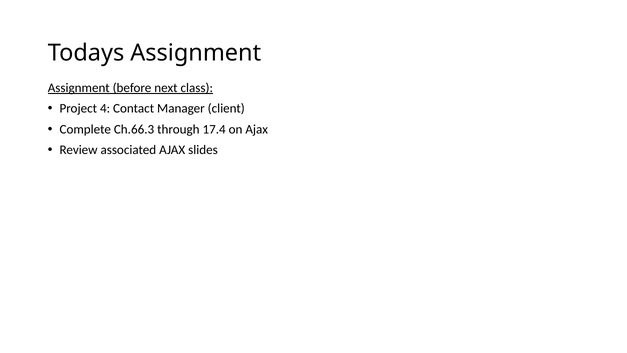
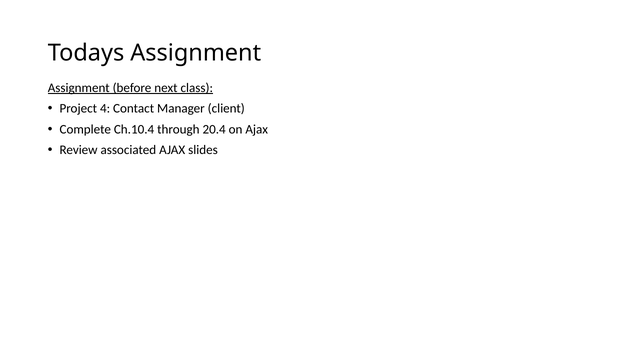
Ch.66.3: Ch.66.3 -> Ch.10.4
17.4: 17.4 -> 20.4
